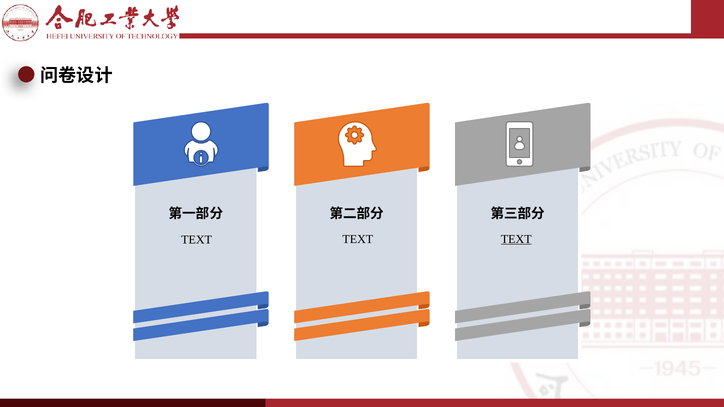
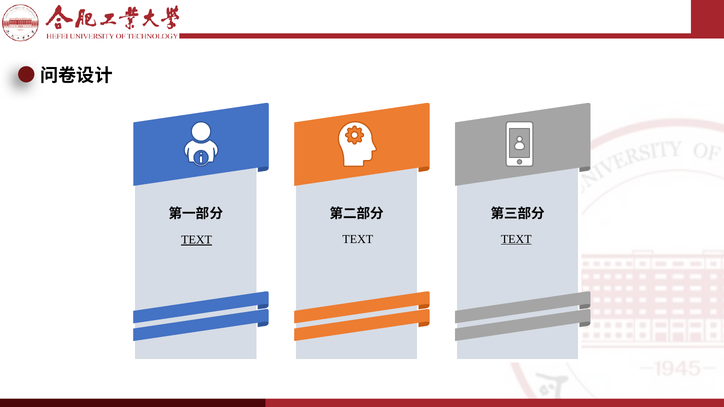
TEXT at (197, 240) underline: none -> present
